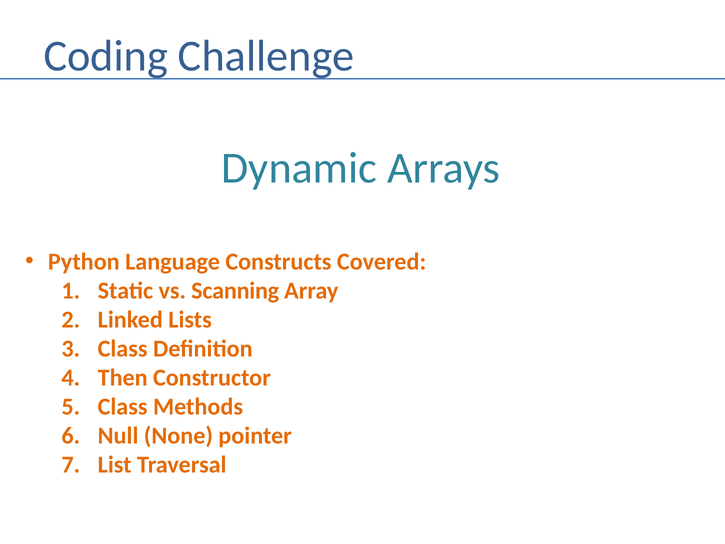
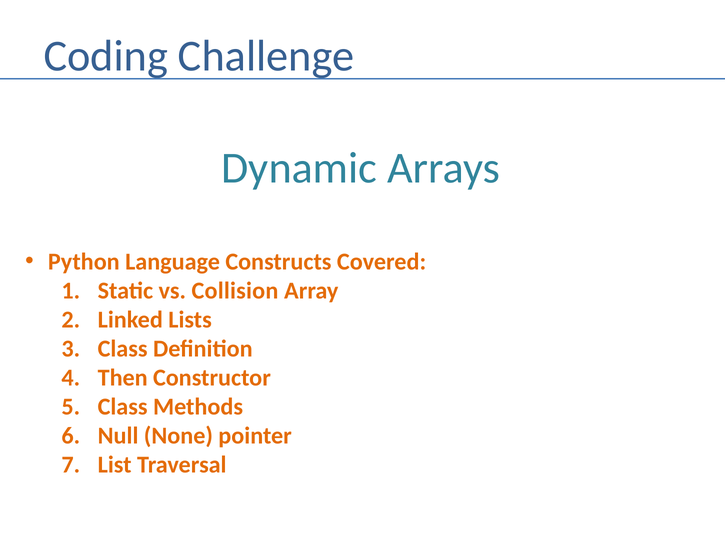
Scanning: Scanning -> Collision
